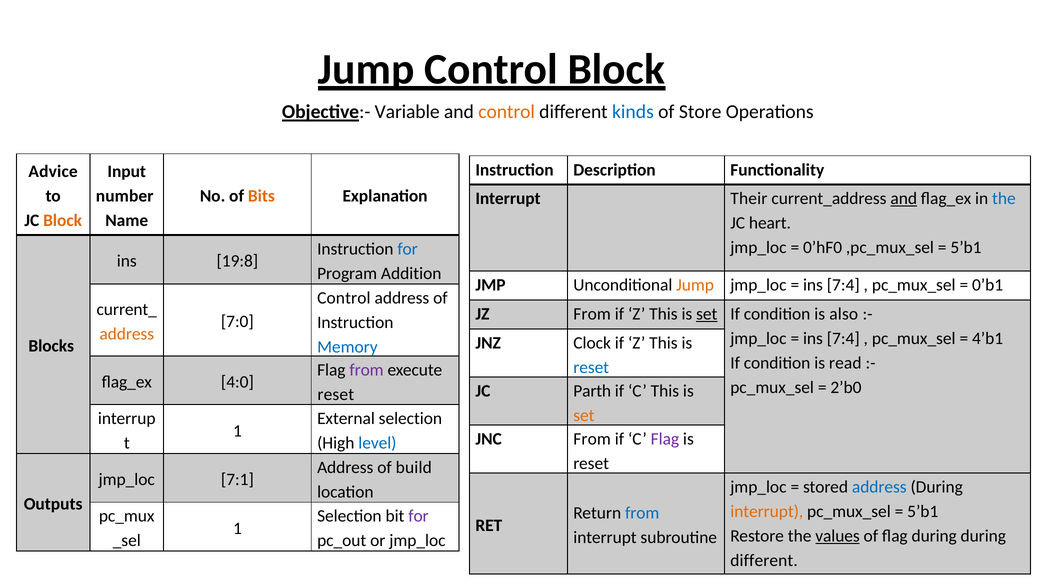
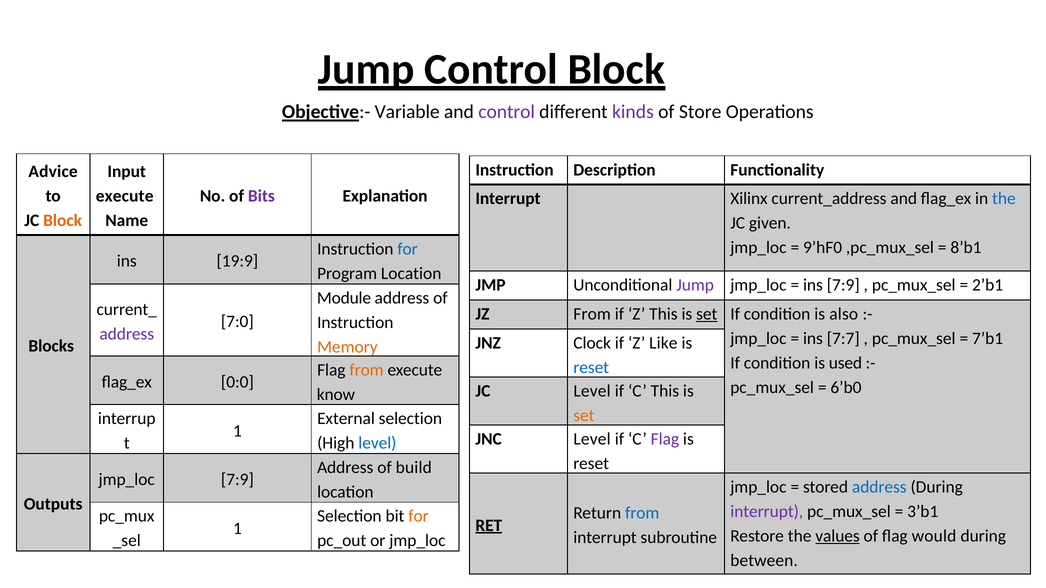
control at (507, 112) colour: orange -> purple
kinds colour: blue -> purple
number at (125, 196): number -> execute
Bits colour: orange -> purple
Their: Their -> Xilinx
and at (904, 199) underline: present -> none
heart: heart -> given
0’hF0: 0’hF0 -> 9’hF0
5’b1 at (966, 248): 5’b1 -> 8’b1
19:8: 19:8 -> 19:9
Program Addition: Addition -> Location
Jump at (695, 285) colour: orange -> purple
7:4 at (843, 285): 7:4 -> 7:9
0’b1: 0’b1 -> 2’b1
Control at (344, 298): Control -> Module
address at (127, 334) colour: orange -> purple
7:4 at (843, 339): 7:4 -> 7:7
4’b1: 4’b1 -> 7’b1
This at (663, 343): This -> Like
Memory colour: blue -> orange
read: read -> used
from at (367, 370) colour: purple -> orange
4:0: 4:0 -> 0:0
2’b0: 2’b0 -> 6’b0
JC Parth: Parth -> Level
reset at (336, 395): reset -> know
JNC From: From -> Level
7:1 at (237, 480): 7:1 -> 7:9
interrupt at (767, 512) colour: orange -> purple
5’b1 at (923, 512): 5’b1 -> 3’b1
for at (419, 517) colour: purple -> orange
RET underline: none -> present
flag during: during -> would
different at (764, 561): different -> between
